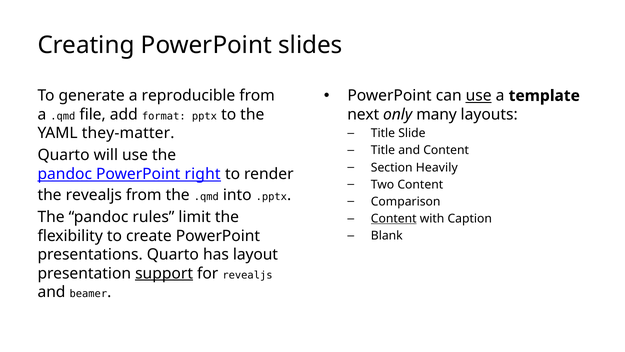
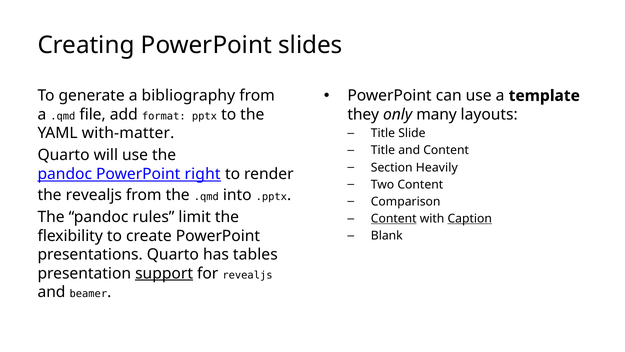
use at (479, 96) underline: present -> none
reproducible: reproducible -> bibliography
next: next -> they
they-matter: they-matter -> with-matter
Caption underline: none -> present
layout: layout -> tables
